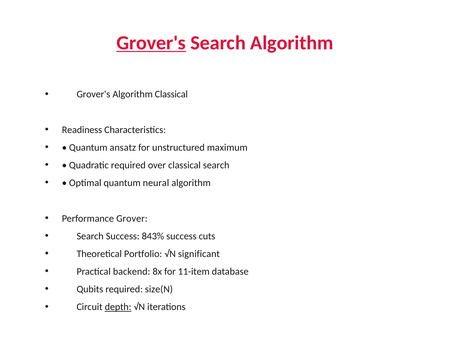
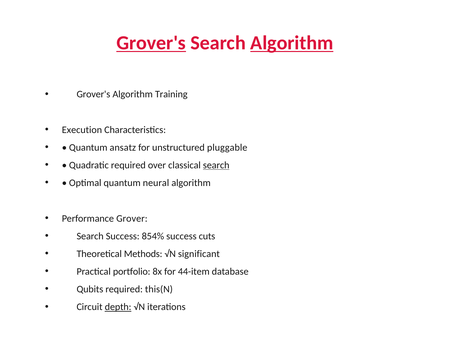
Algorithm at (292, 43) underline: none -> present
Algorithm Classical: Classical -> Training
Readiness: Readiness -> Execution
maximum: maximum -> pluggable
search at (216, 165) underline: none -> present
843%: 843% -> 854%
Portfolio: Portfolio -> Methods
backend: backend -> portfolio
11-item: 11-item -> 44-item
size(N: size(N -> this(N
